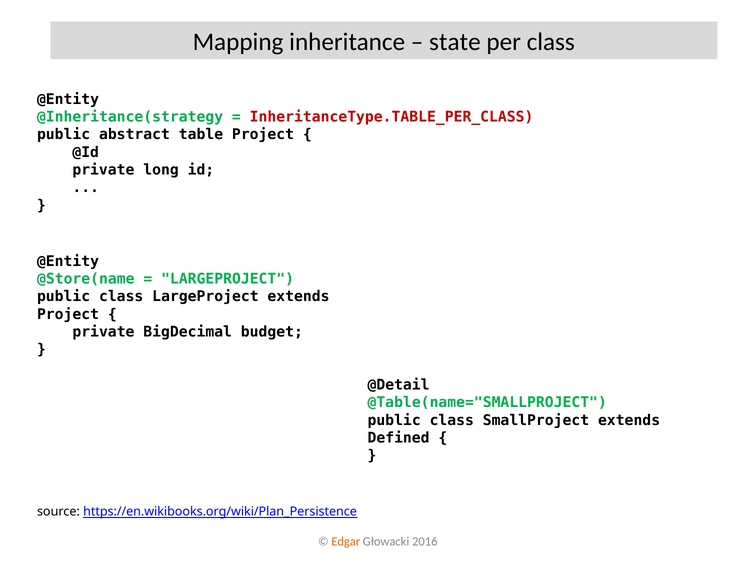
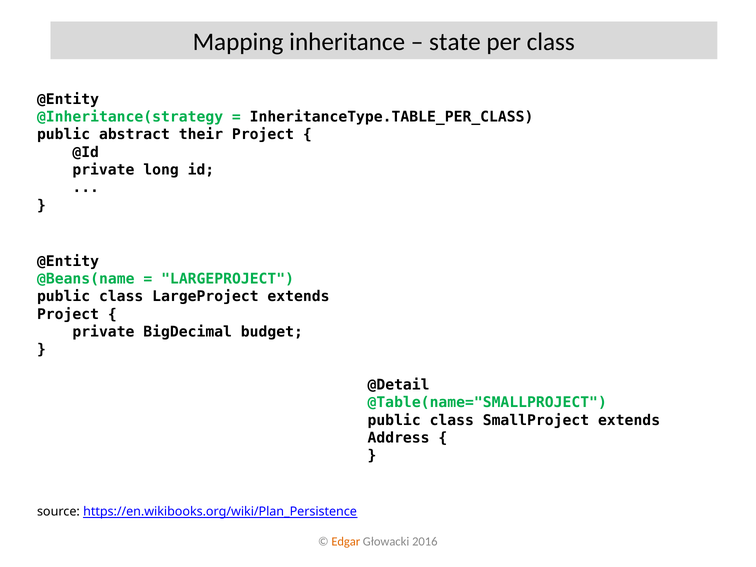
InheritanceType.TABLE_PER_CLASS colour: red -> black
table: table -> their
@Store(name: @Store(name -> @Beans(name
Defined: Defined -> Address
